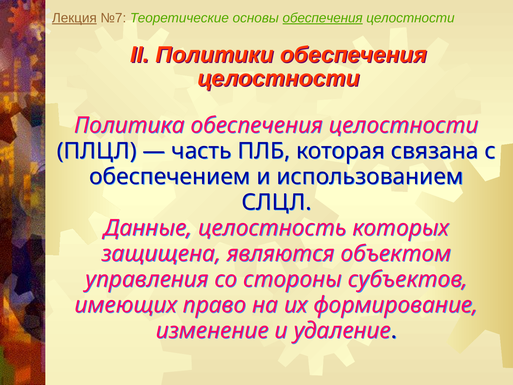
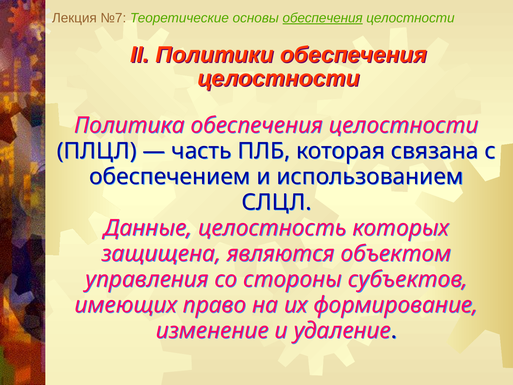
Лекция underline: present -> none
